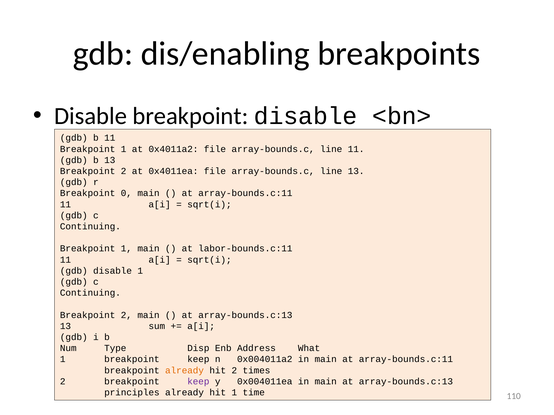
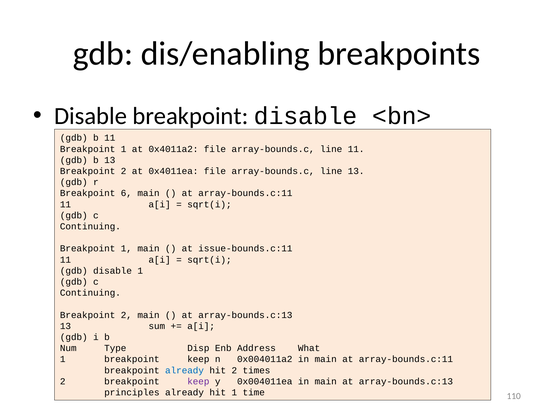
0: 0 -> 6
labor-bounds.c:11: labor-bounds.c:11 -> issue-bounds.c:11
already at (185, 371) colour: orange -> blue
